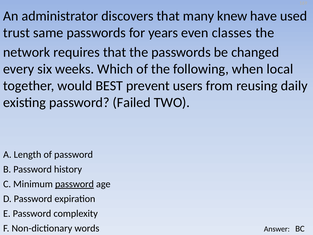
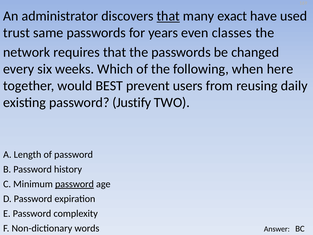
that at (168, 16) underline: none -> present
knew: knew -> exact
local: local -> here
Failed: Failed -> Justify
